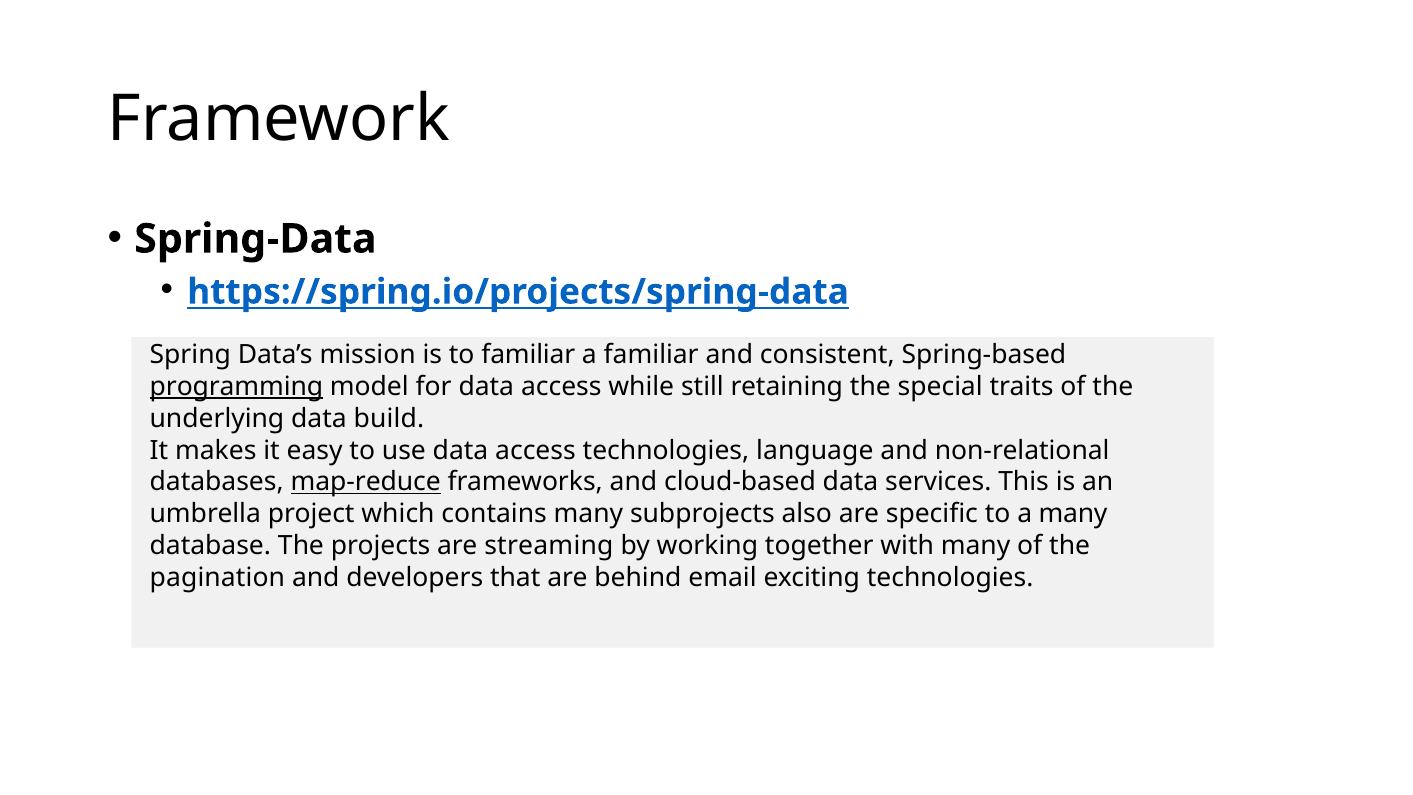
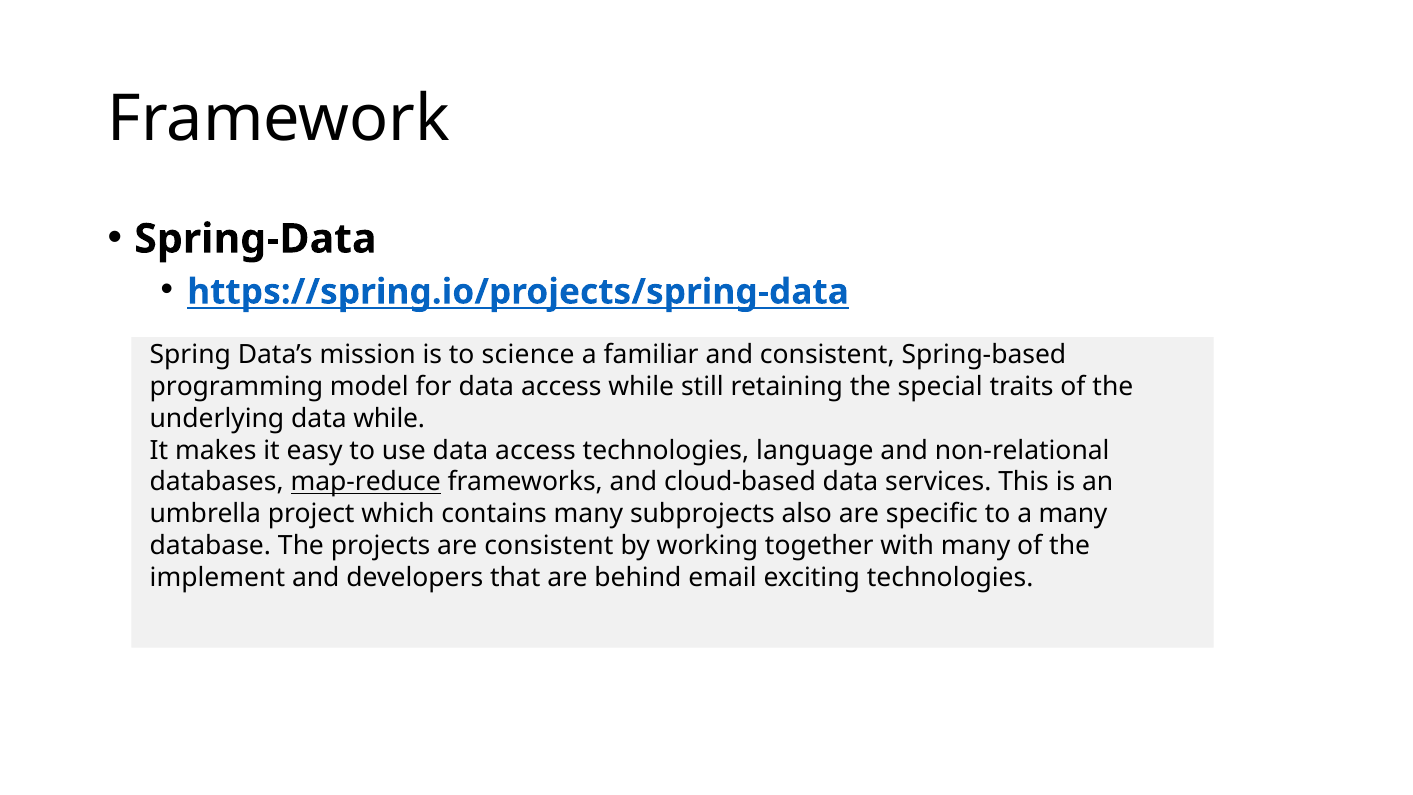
to familiar: familiar -> science
programming underline: present -> none
data build: build -> while
are streaming: streaming -> consistent
pagination: pagination -> implement
